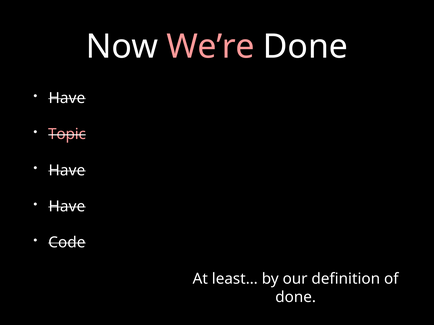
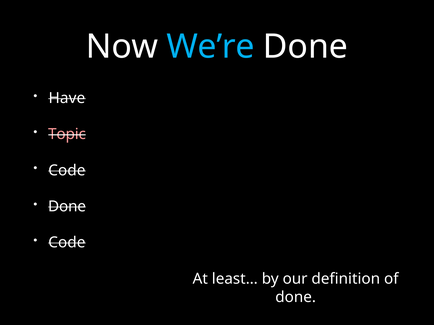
We’re colour: pink -> light blue
Have at (67, 171): Have -> Code
Have at (67, 207): Have -> Done
